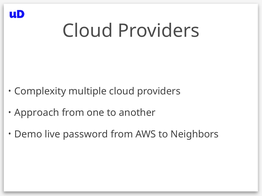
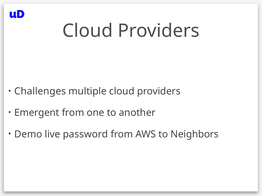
Complexity: Complexity -> Challenges
Approach: Approach -> Emergent
